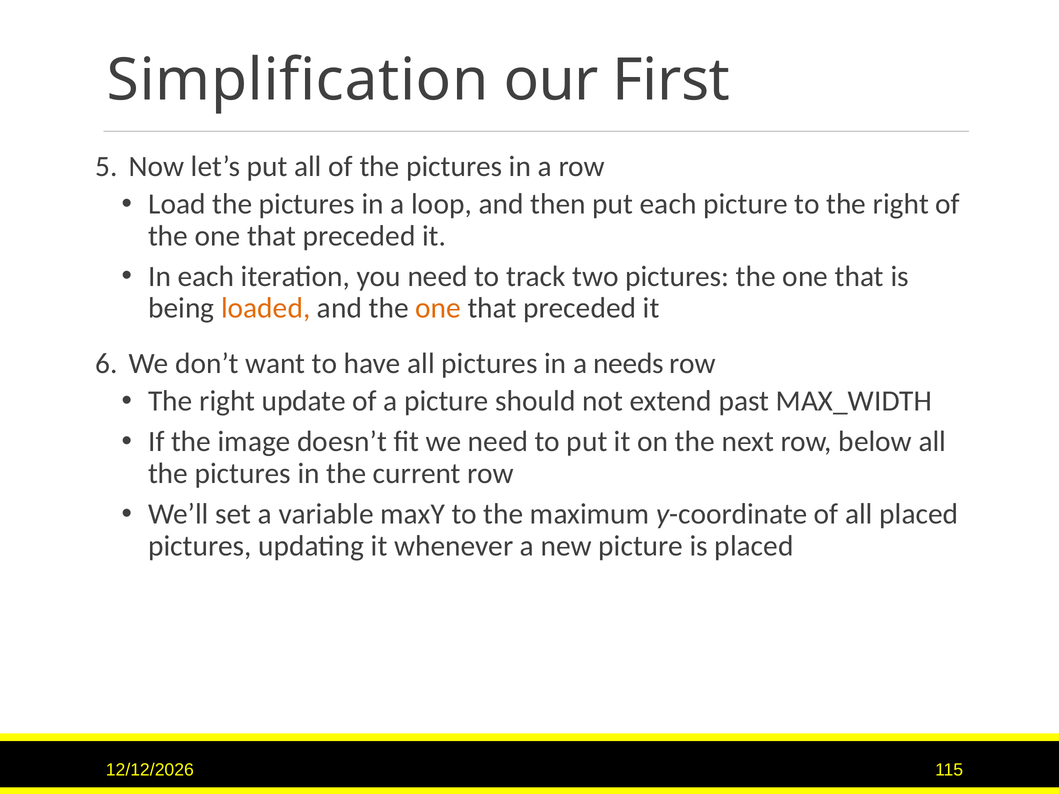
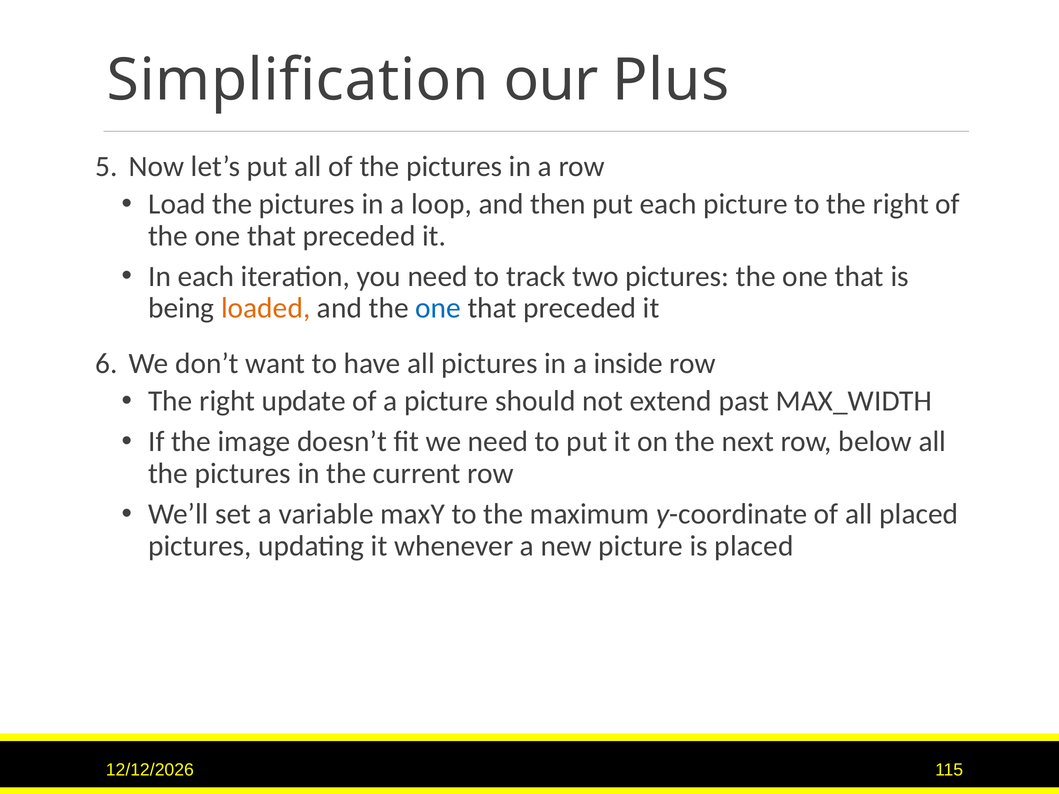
First: First -> Plus
one at (438, 308) colour: orange -> blue
needs: needs -> inside
